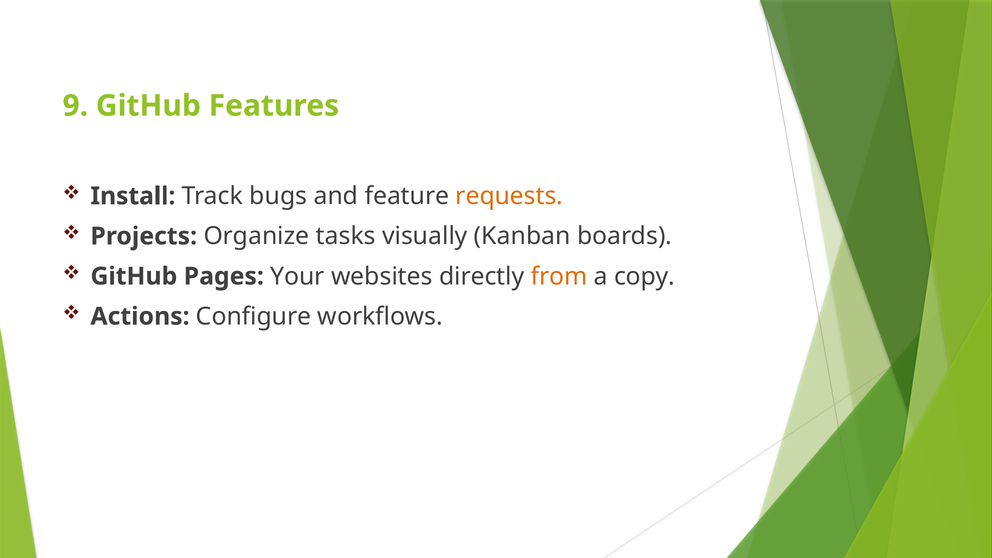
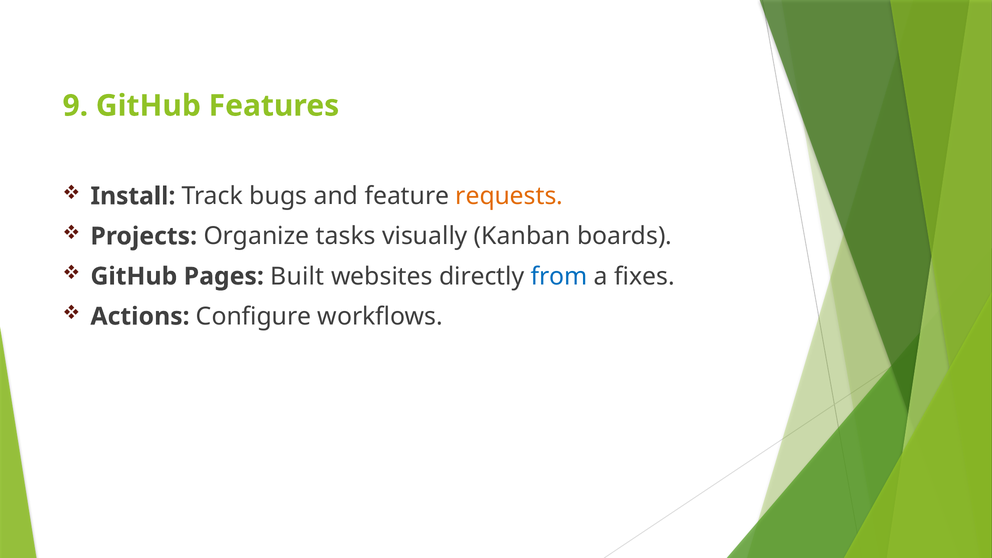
Your: Your -> Built
from colour: orange -> blue
copy: copy -> fixes
